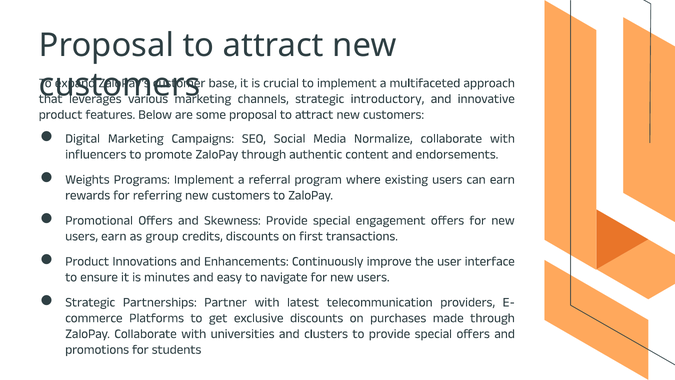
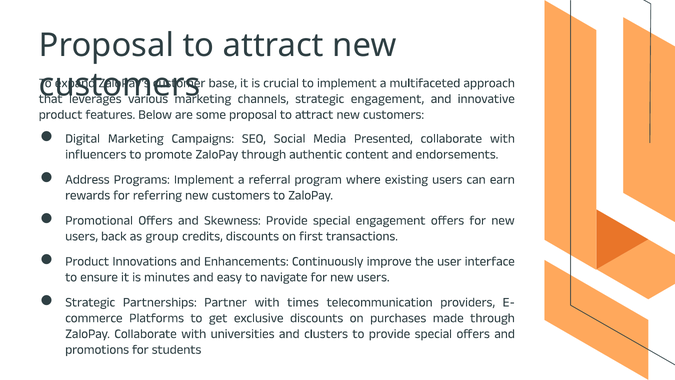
strategic introductory: introductory -> engagement
Normalize: Normalize -> Presented
Weights: Weights -> Address
users earn: earn -> back
latest: latest -> times
